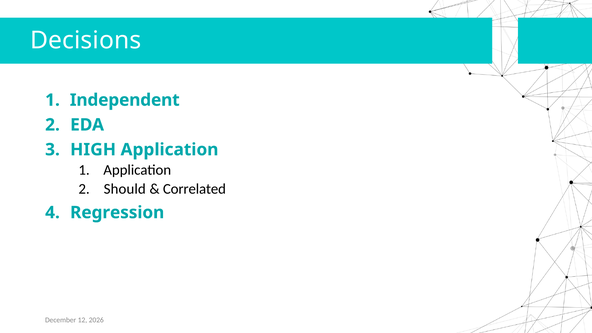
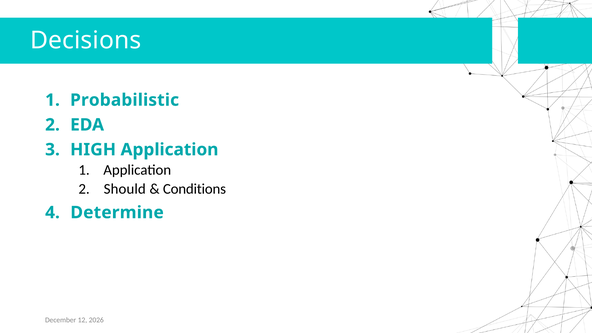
Independent: Independent -> Probabilistic
Correlated: Correlated -> Conditions
Regression: Regression -> Determine
